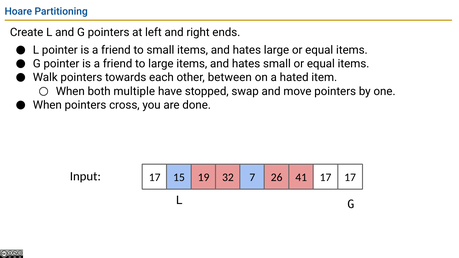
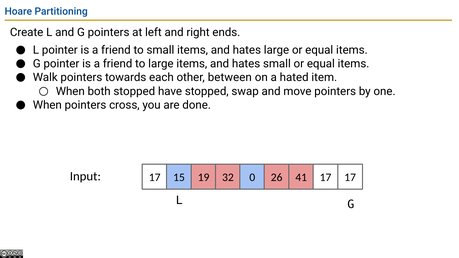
both multiple: multiple -> stopped
7: 7 -> 0
